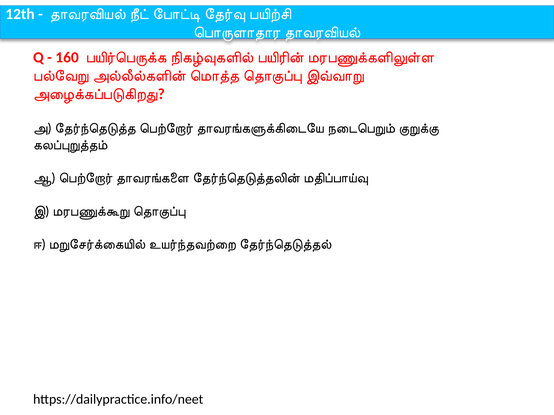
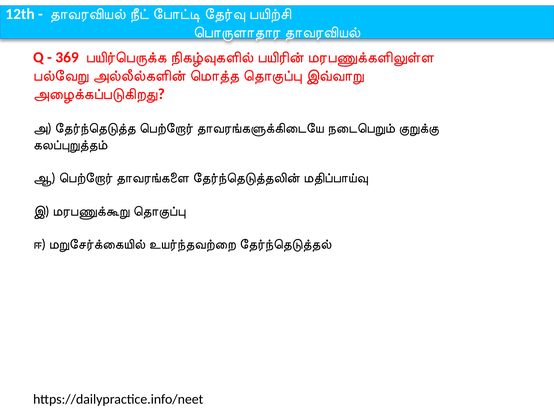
160: 160 -> 369
